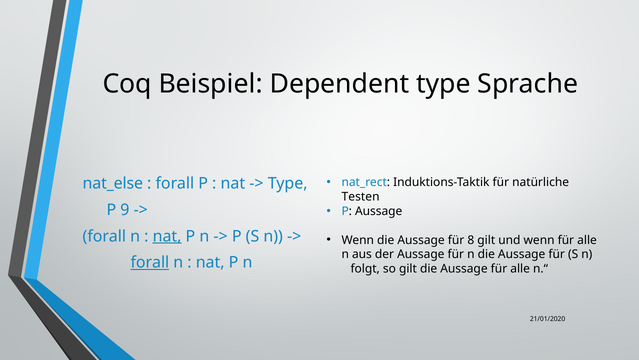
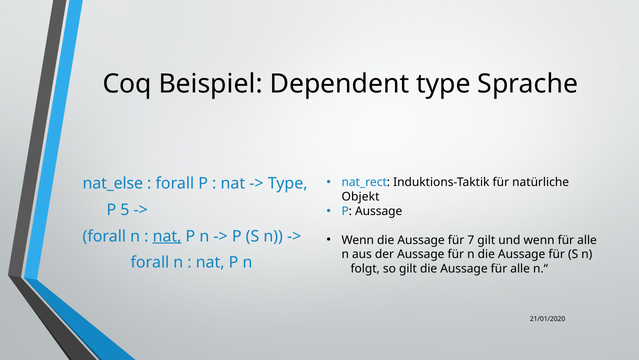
Testen: Testen -> Objekt
9: 9 -> 5
8: 8 -> 7
forall at (150, 262) underline: present -> none
